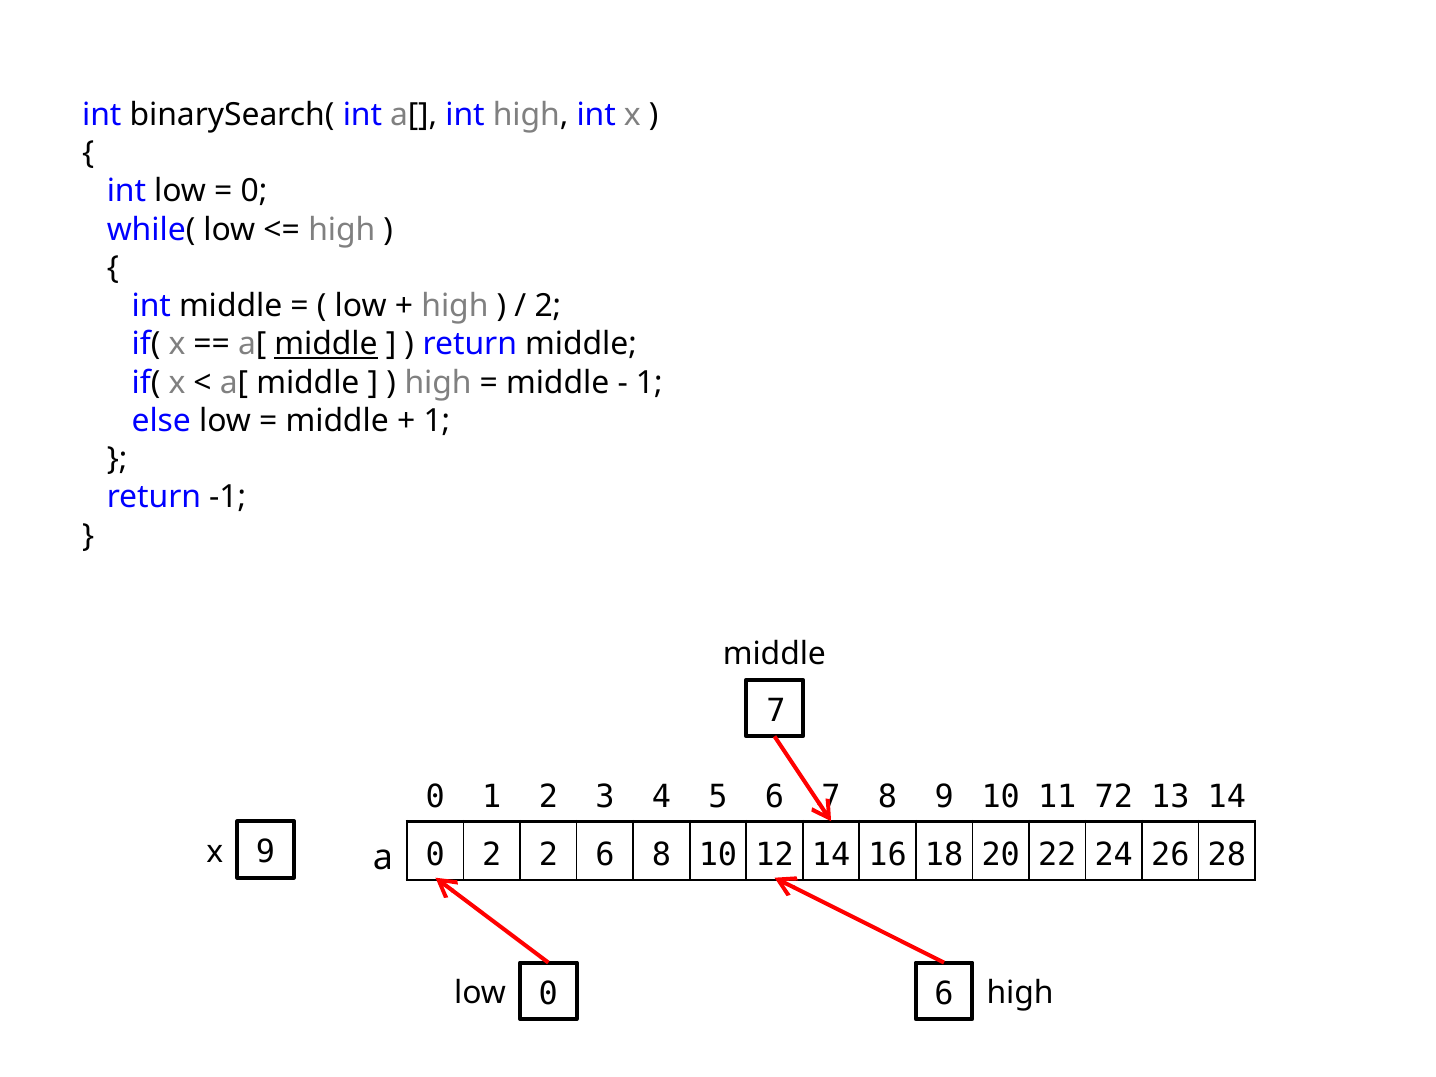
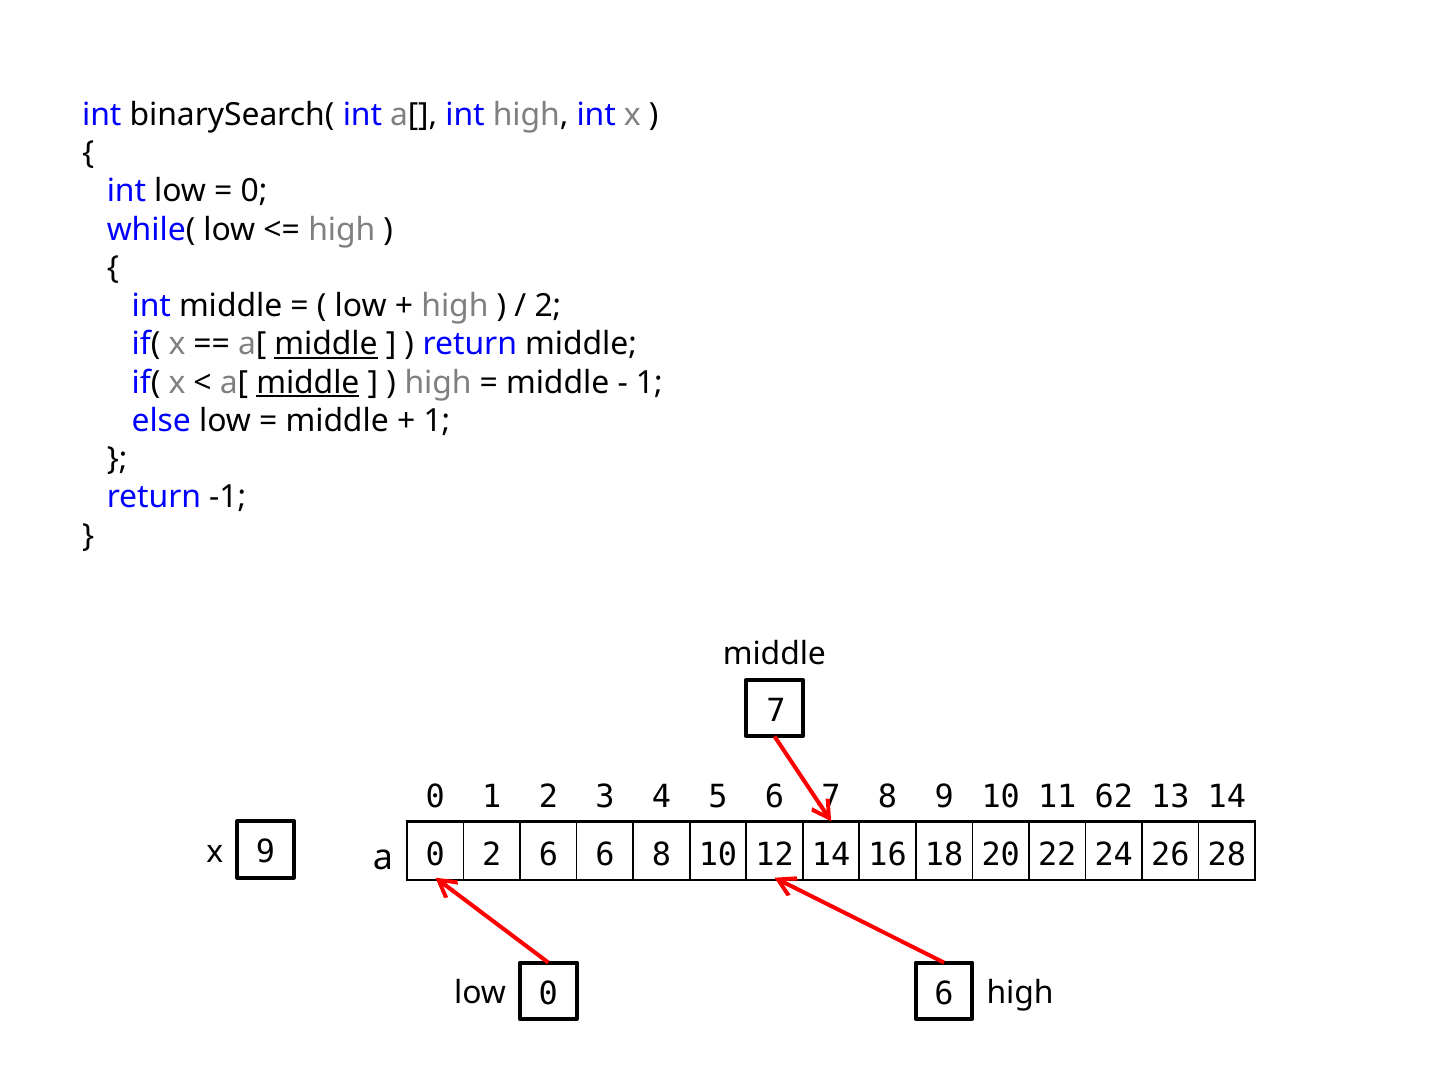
middle at (308, 383) underline: none -> present
72: 72 -> 62
2 2: 2 -> 6
